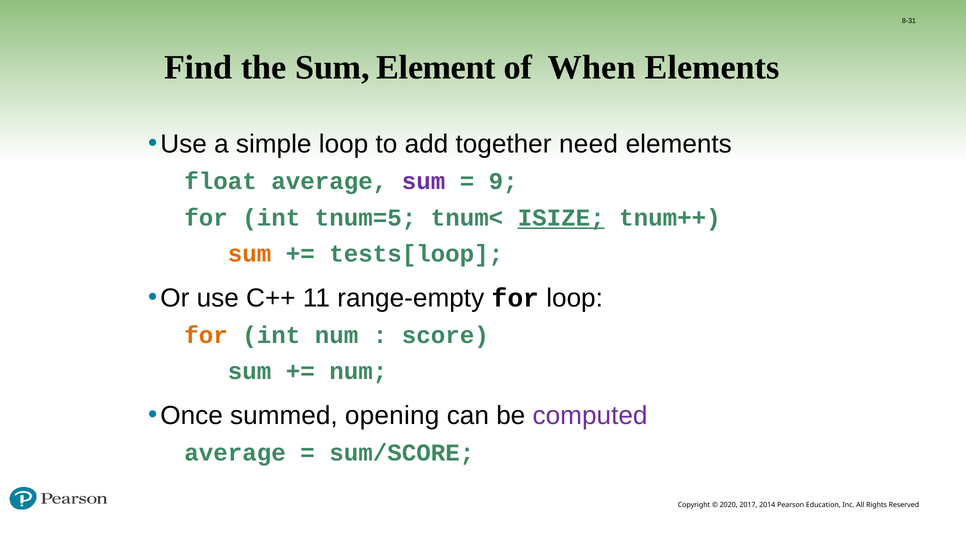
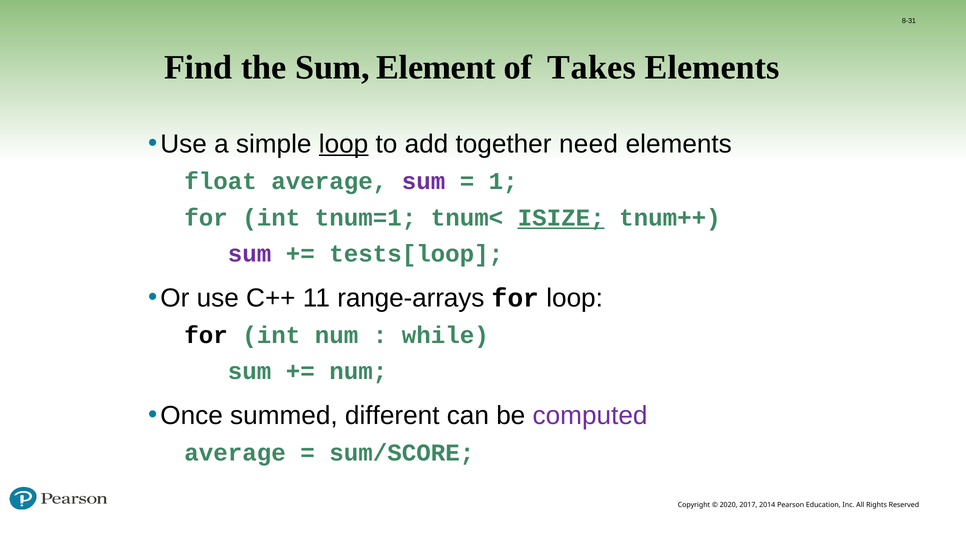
When: When -> Takes
loop at (344, 144) underline: none -> present
9: 9 -> 1
tnum=5: tnum=5 -> tnum=1
sum at (250, 254) colour: orange -> purple
range-empty: range-empty -> range-arrays
for at (206, 336) colour: orange -> black
score: score -> while
opening: opening -> different
